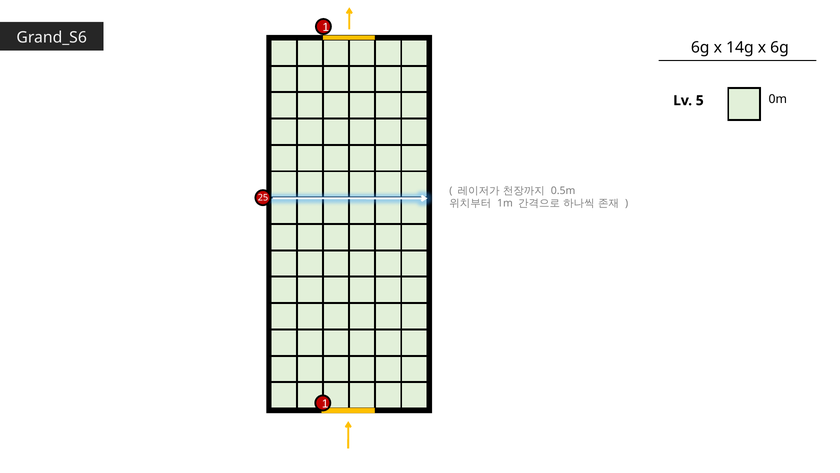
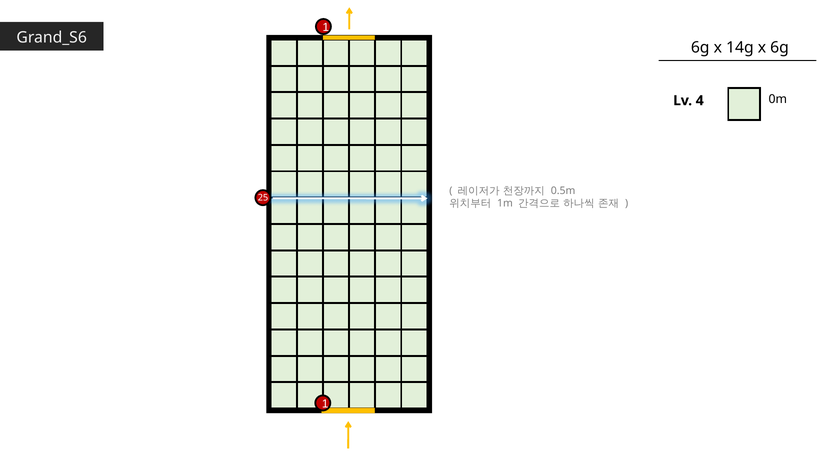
5: 5 -> 4
